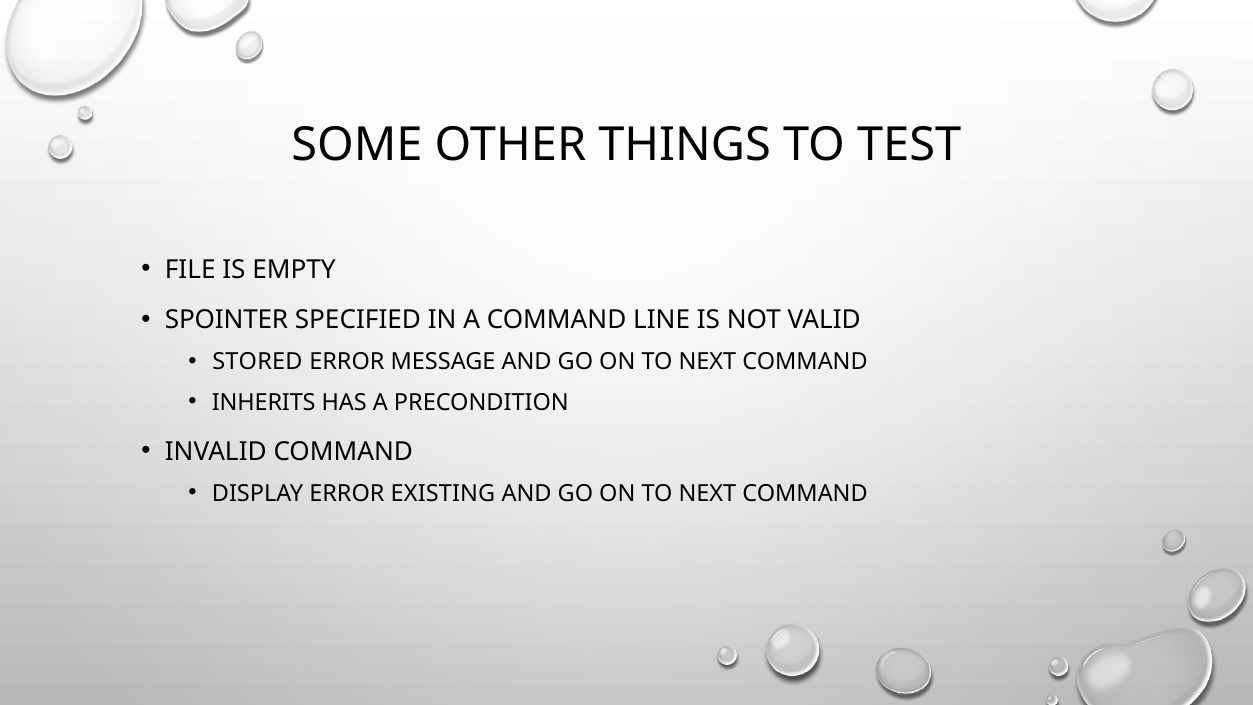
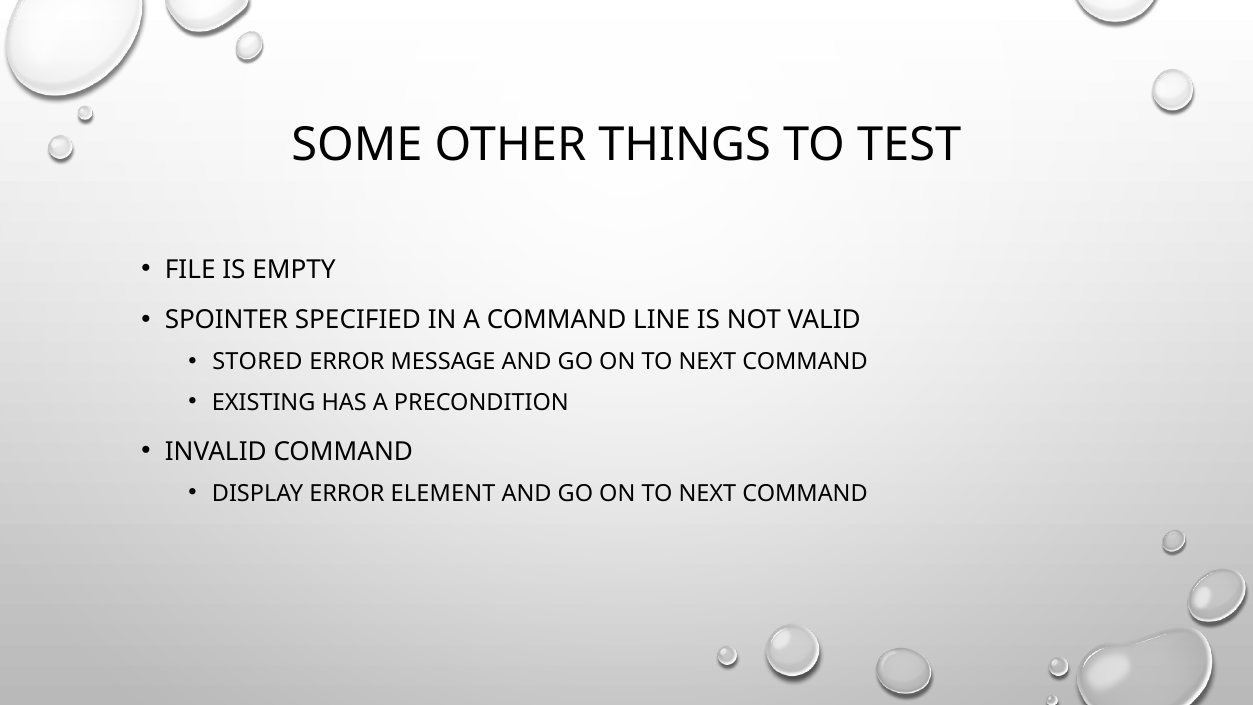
INHERITS: INHERITS -> EXISTING
EXISTING: EXISTING -> ELEMENT
